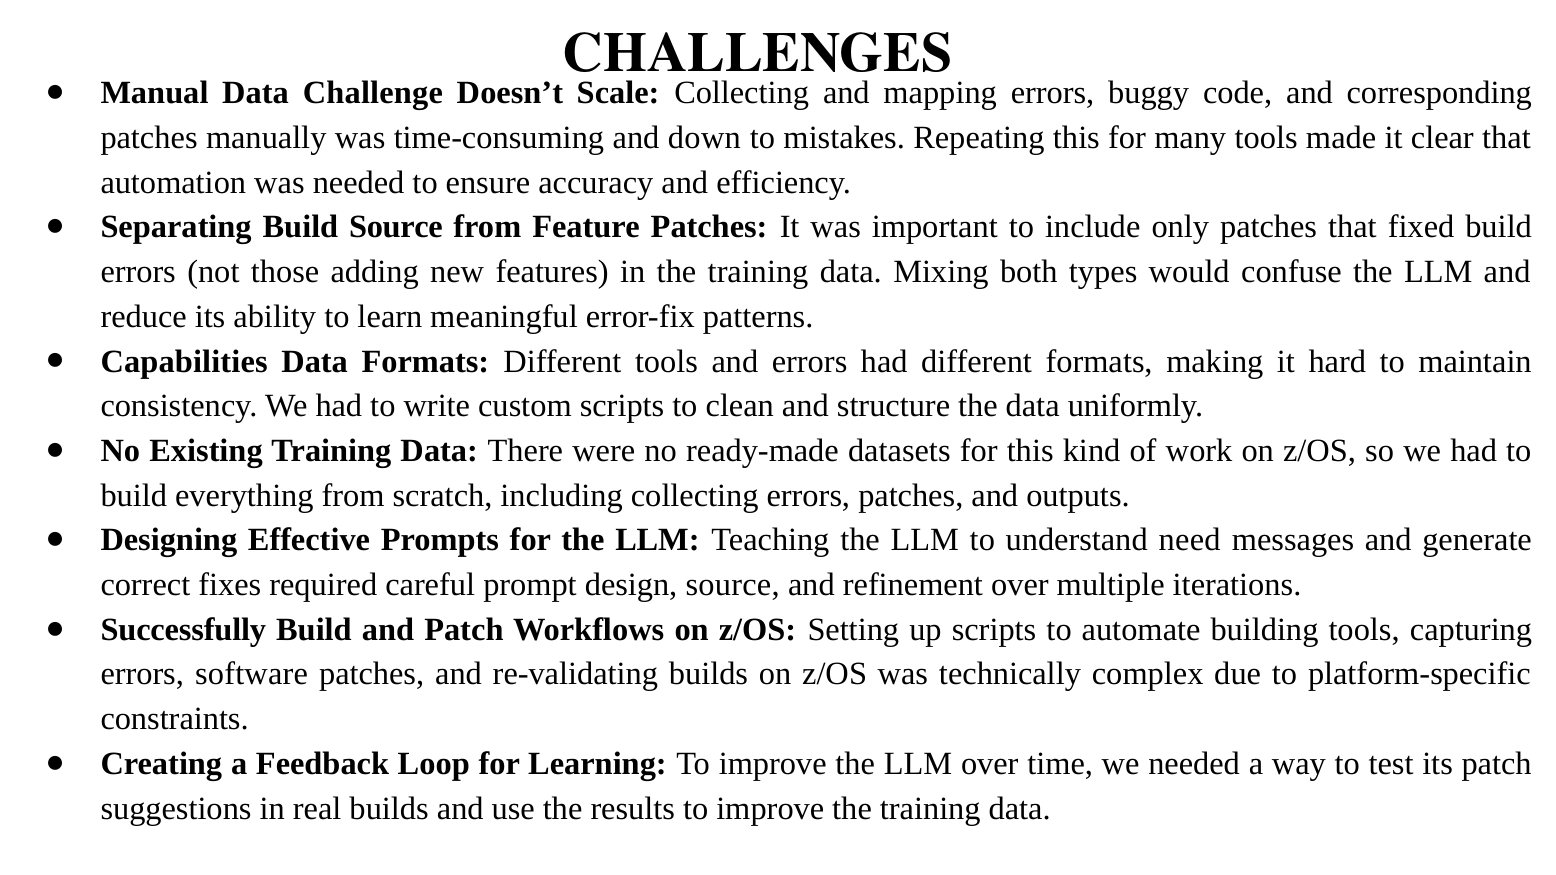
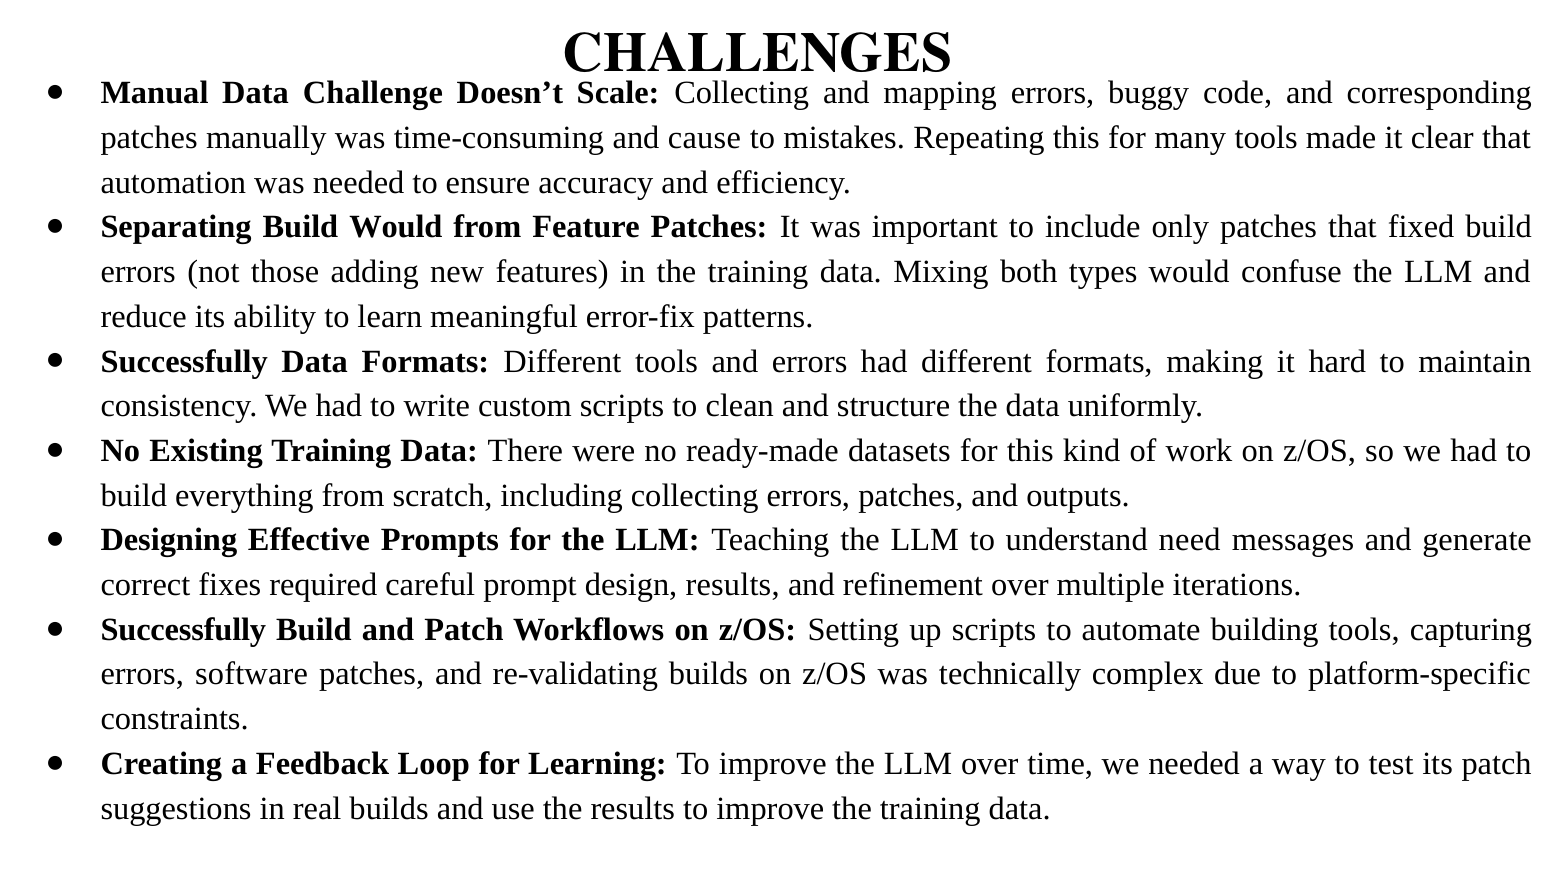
down: down -> cause
Build Source: Source -> Would
Capabilities at (184, 361): Capabilities -> Successfully
design source: source -> results
